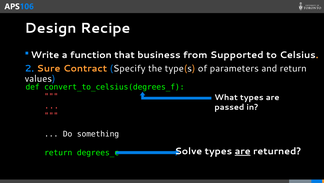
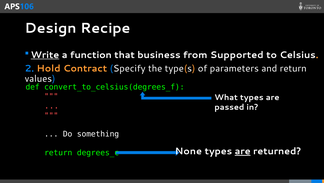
Write underline: none -> present
Sure: Sure -> Hold
Solve: Solve -> None
